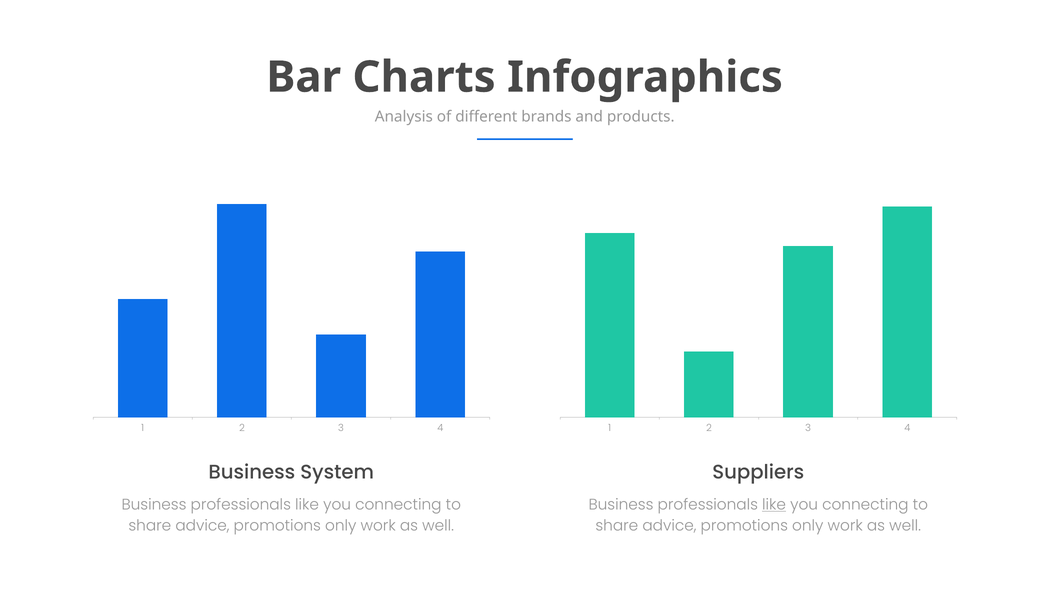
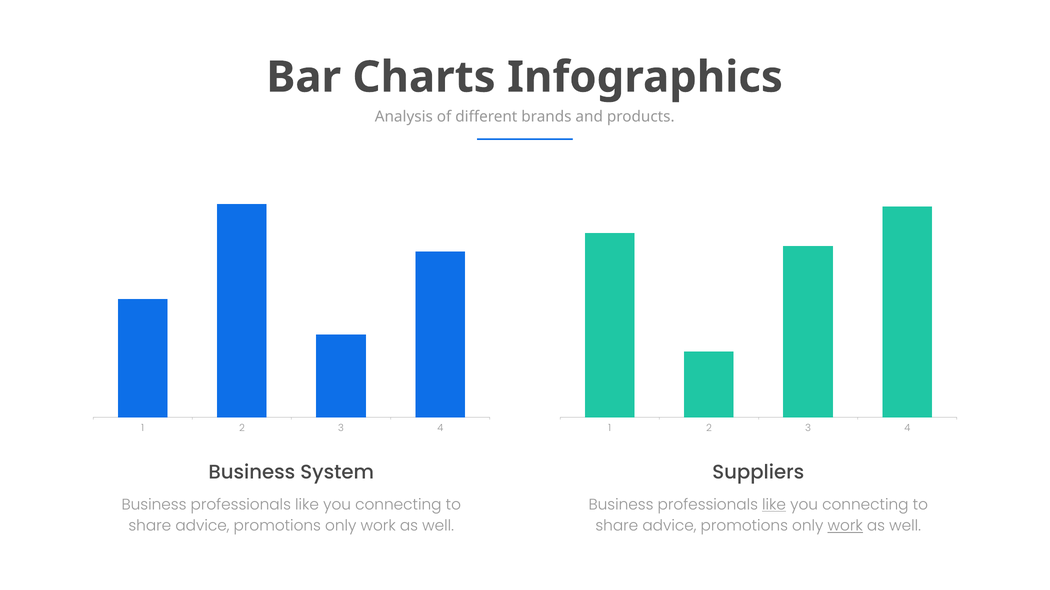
work at (845, 526) underline: none -> present
